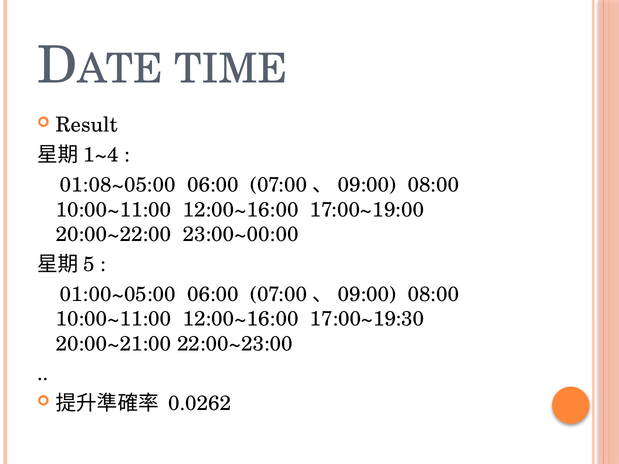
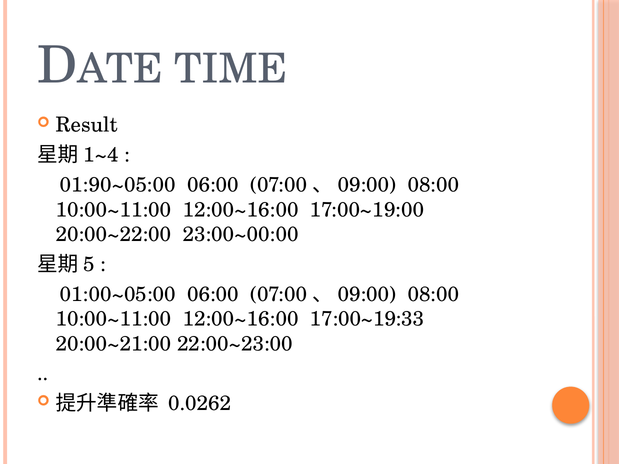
01:08~05:00: 01:08~05:00 -> 01:90~05:00
17:00~19:30: 17:00~19:30 -> 17:00~19:33
